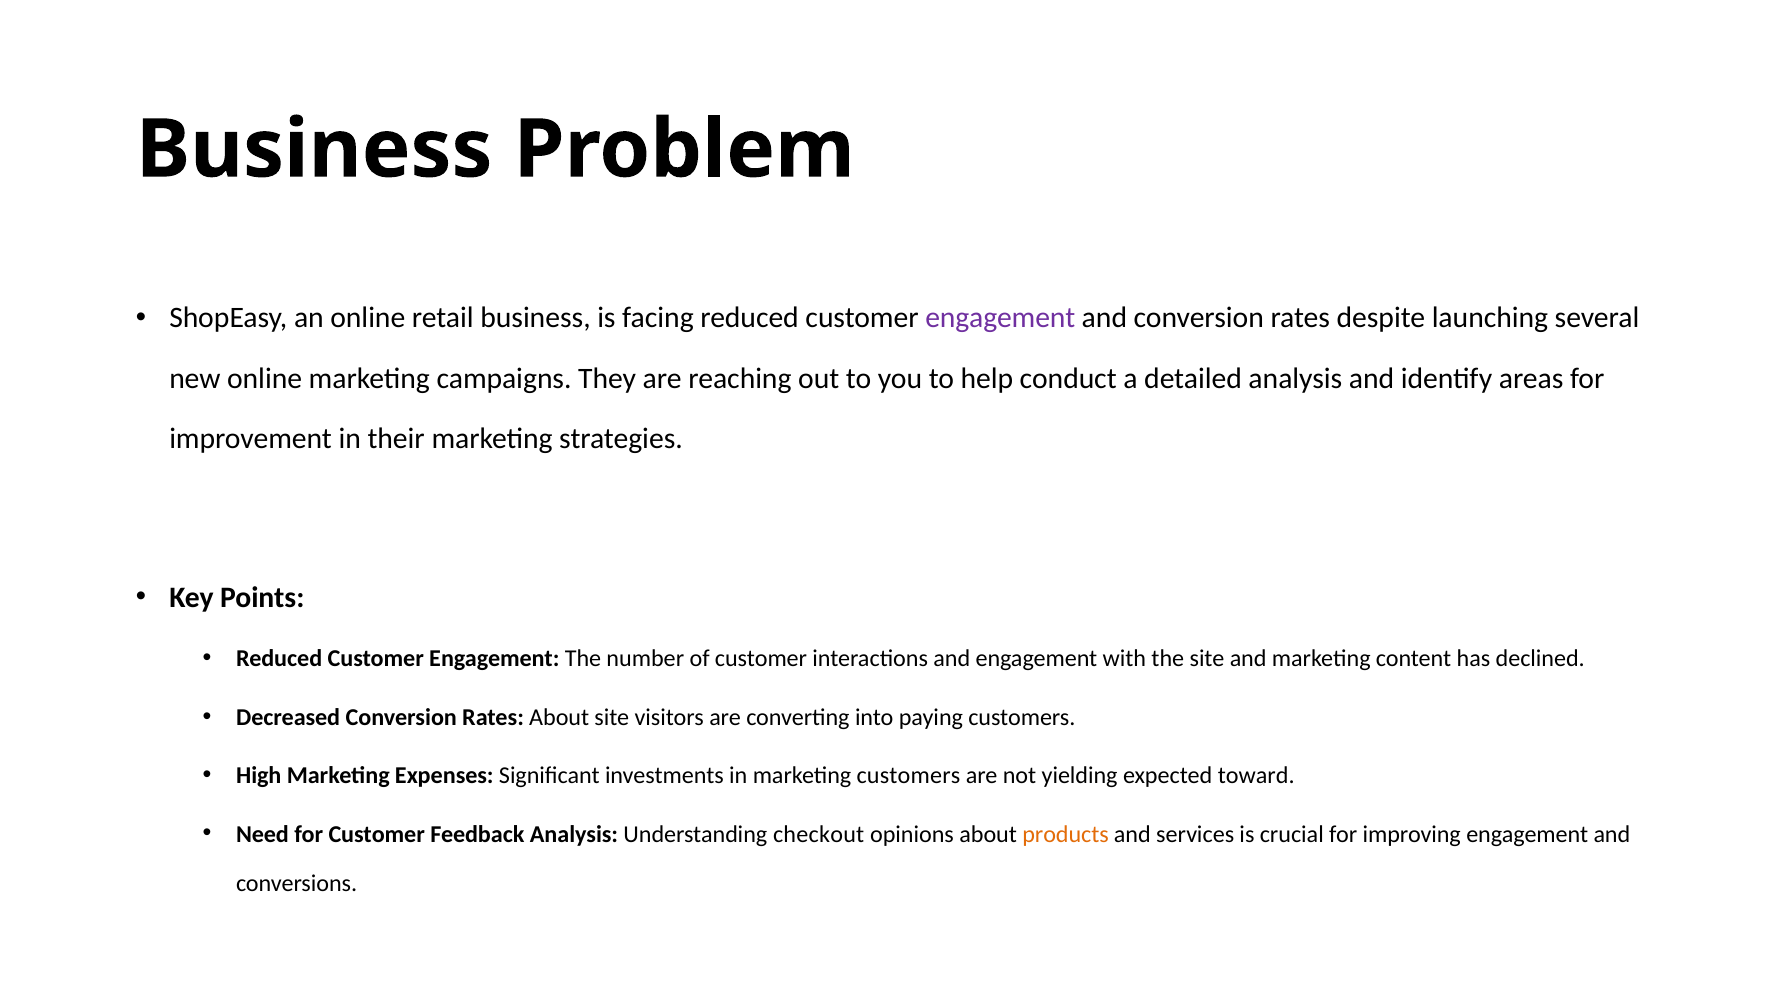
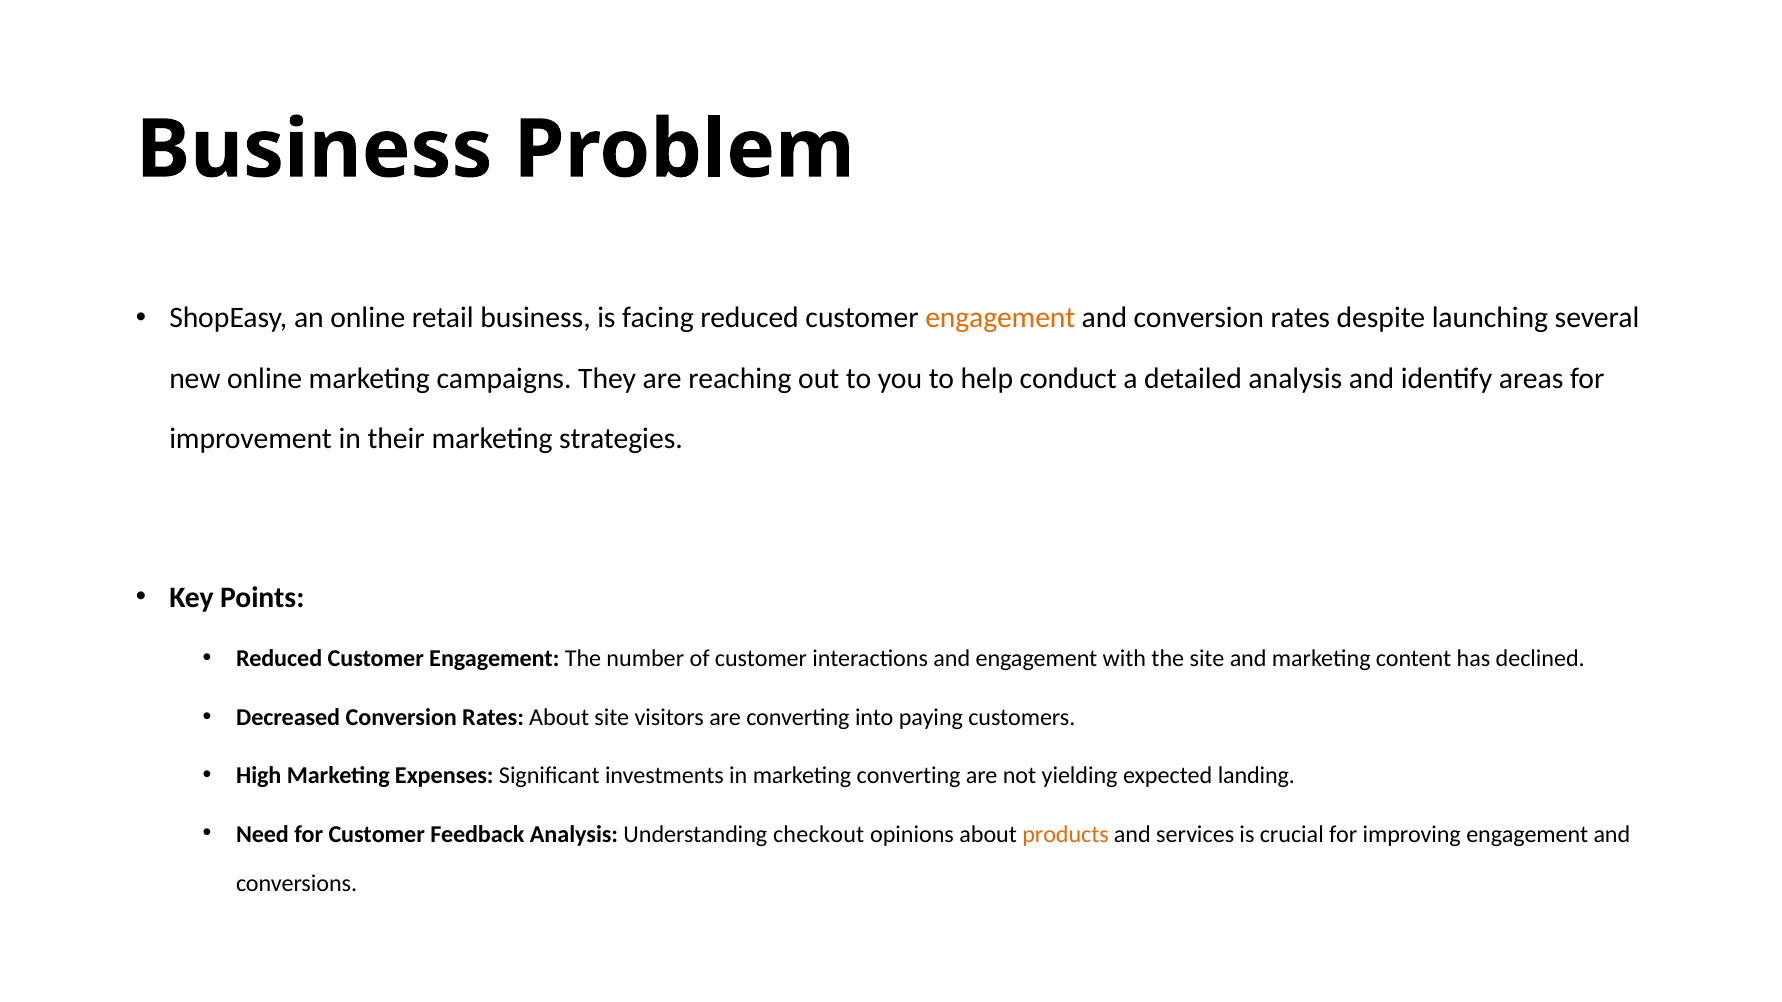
engagement at (1000, 318) colour: purple -> orange
marketing customers: customers -> converting
toward: toward -> landing
